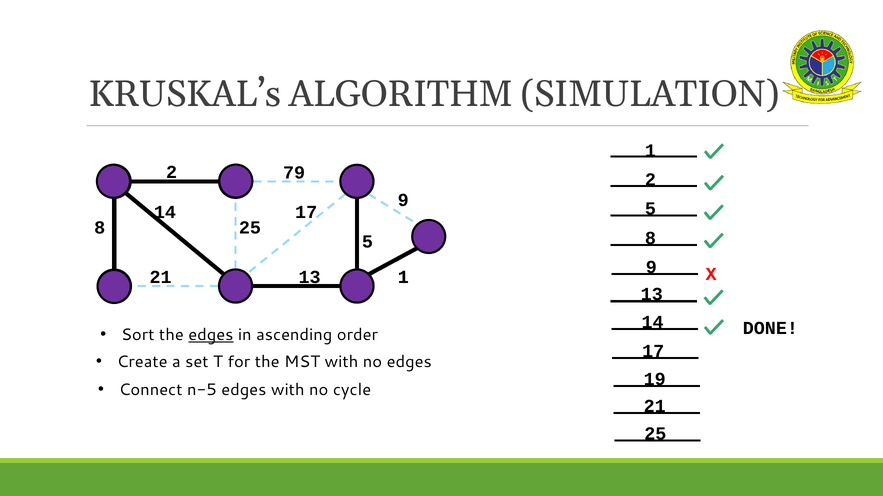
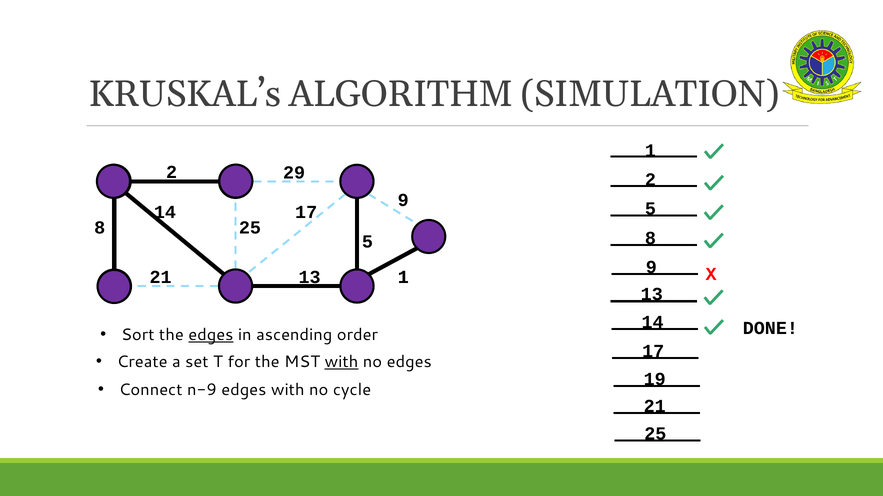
79: 79 -> 29
with at (341, 362) underline: none -> present
n-5: n-5 -> n-9
